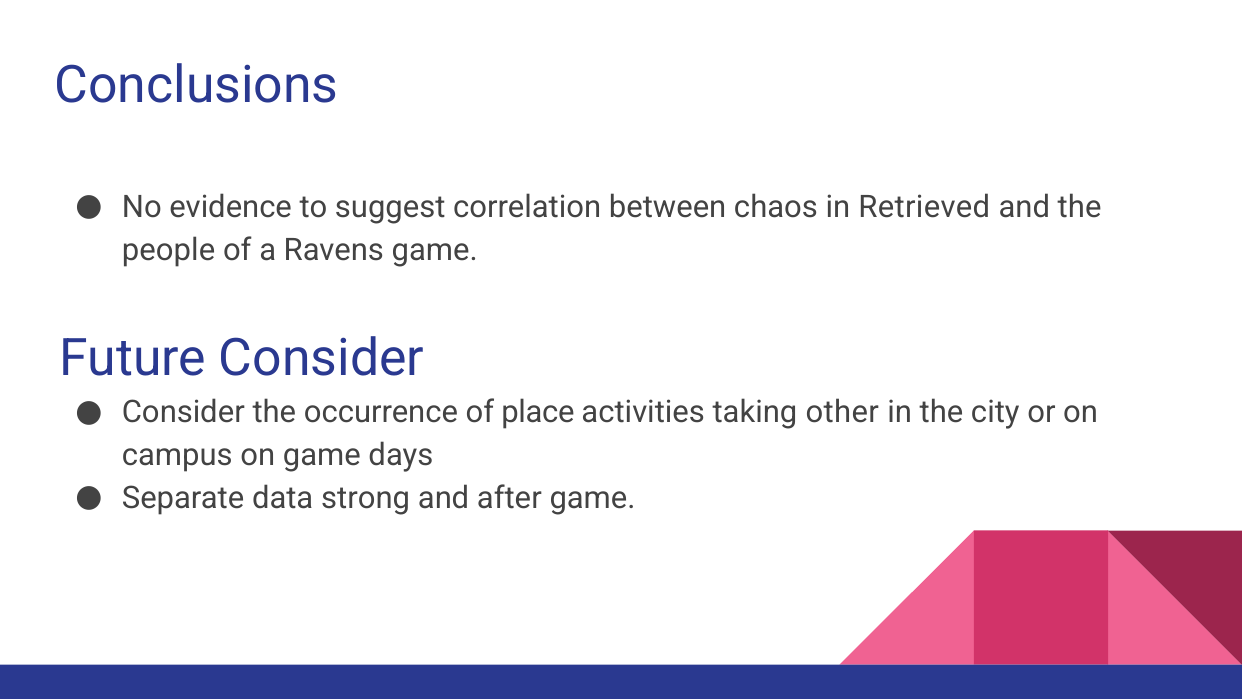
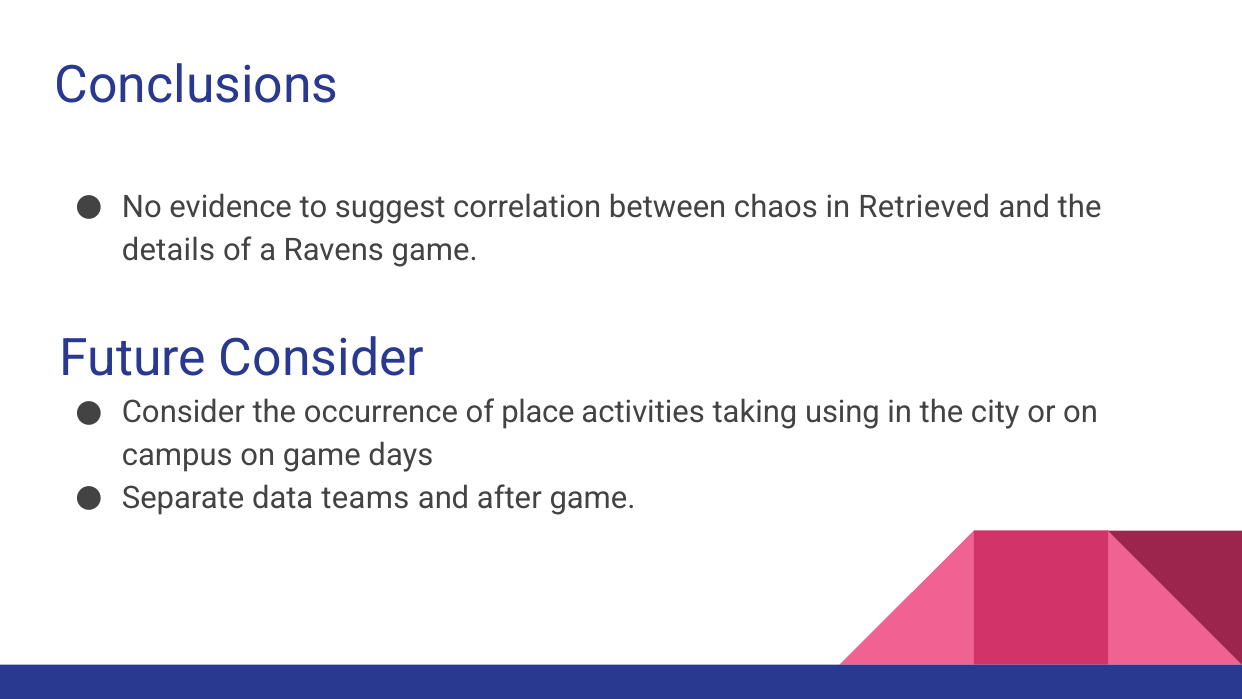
people: people -> details
other: other -> using
strong: strong -> teams
